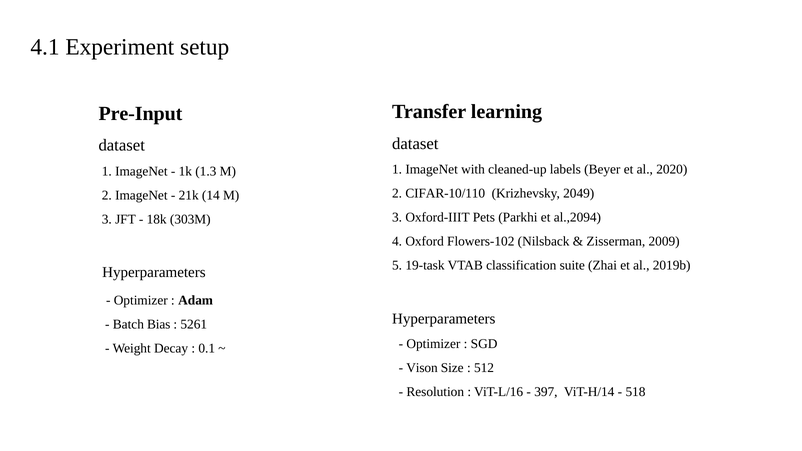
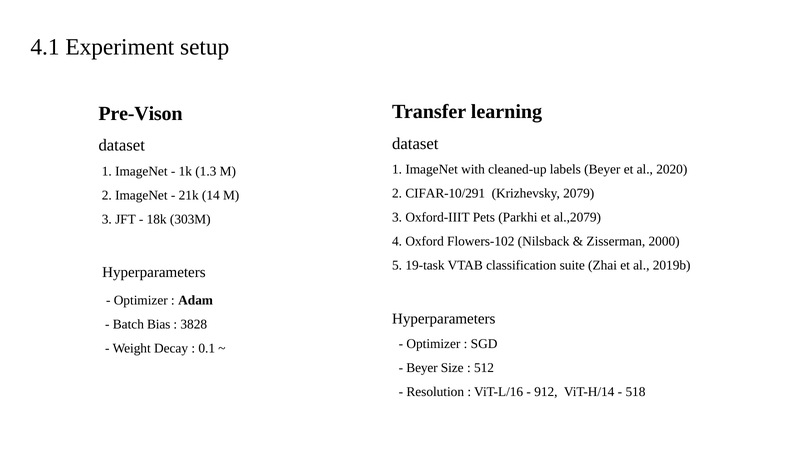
Pre-Input: Pre-Input -> Pre-Vison
CIFAR-10/110: CIFAR-10/110 -> CIFAR-10/291
2049: 2049 -> 2079
al.,2094: al.,2094 -> al.,2079
2009: 2009 -> 2000
5261: 5261 -> 3828
Vison at (422, 368): Vison -> Beyer
397: 397 -> 912
